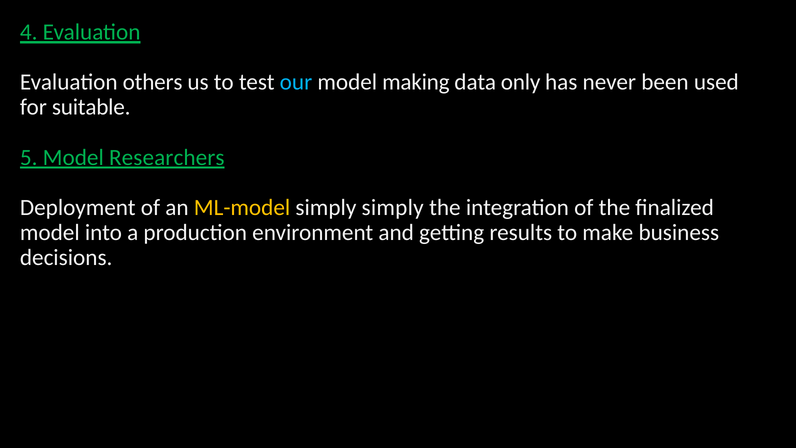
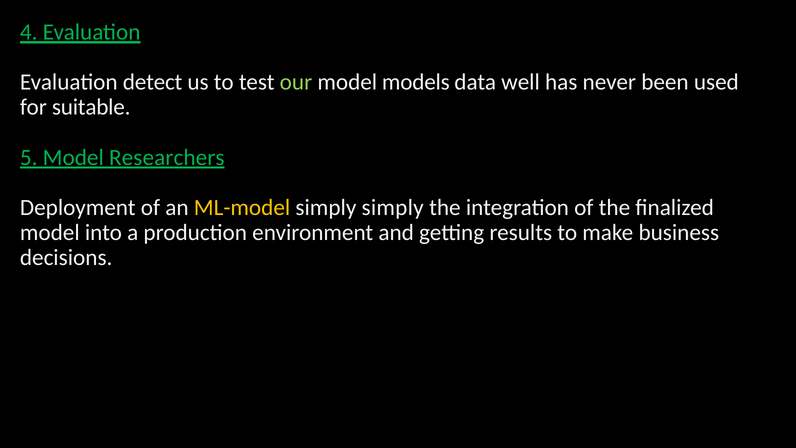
others: others -> detect
our colour: light blue -> light green
making: making -> models
only: only -> well
